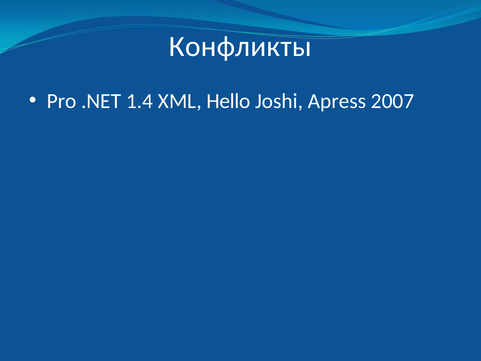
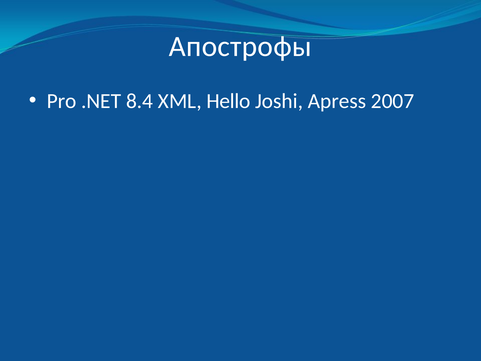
Конфликты: Конфликты -> Апострофы
1.4: 1.4 -> 8.4
